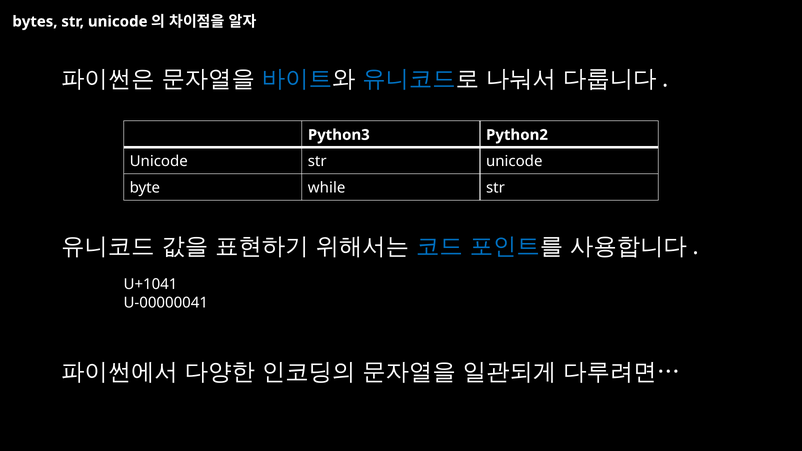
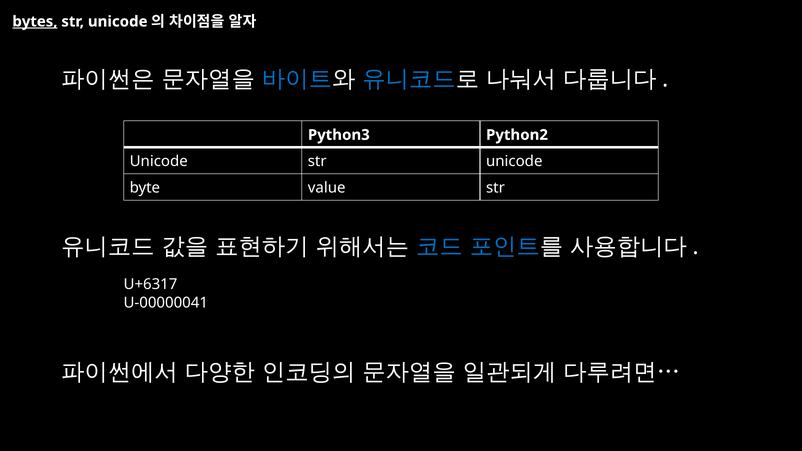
bytes underline: none -> present
while: while -> value
U+1041: U+1041 -> U+6317
